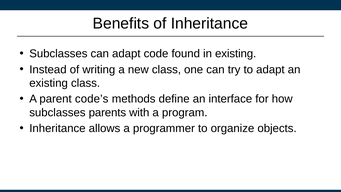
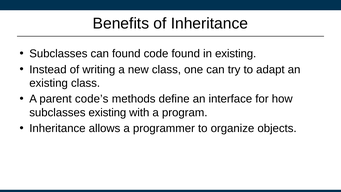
can adapt: adapt -> found
subclasses parents: parents -> existing
